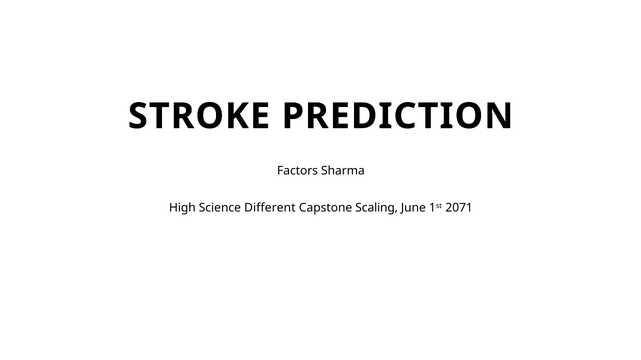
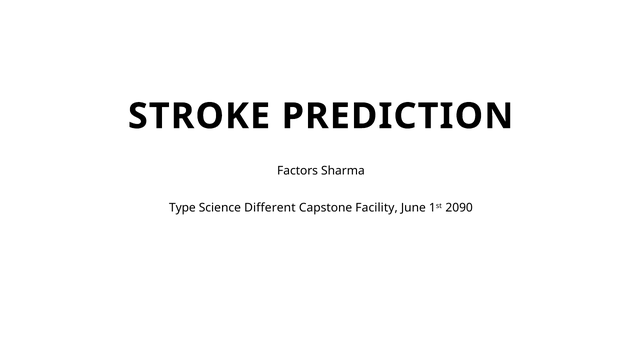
High: High -> Type
Scaling: Scaling -> Facility
2071: 2071 -> 2090
